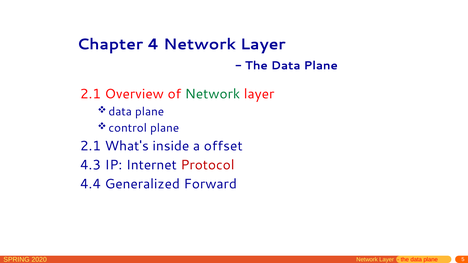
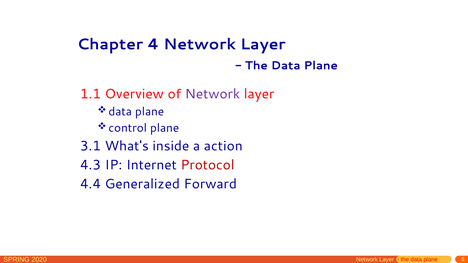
2.1 at (90, 94): 2.1 -> 1.1
Network at (212, 94) colour: green -> purple
2.1 at (90, 146): 2.1 -> 3.1
offset: offset -> action
